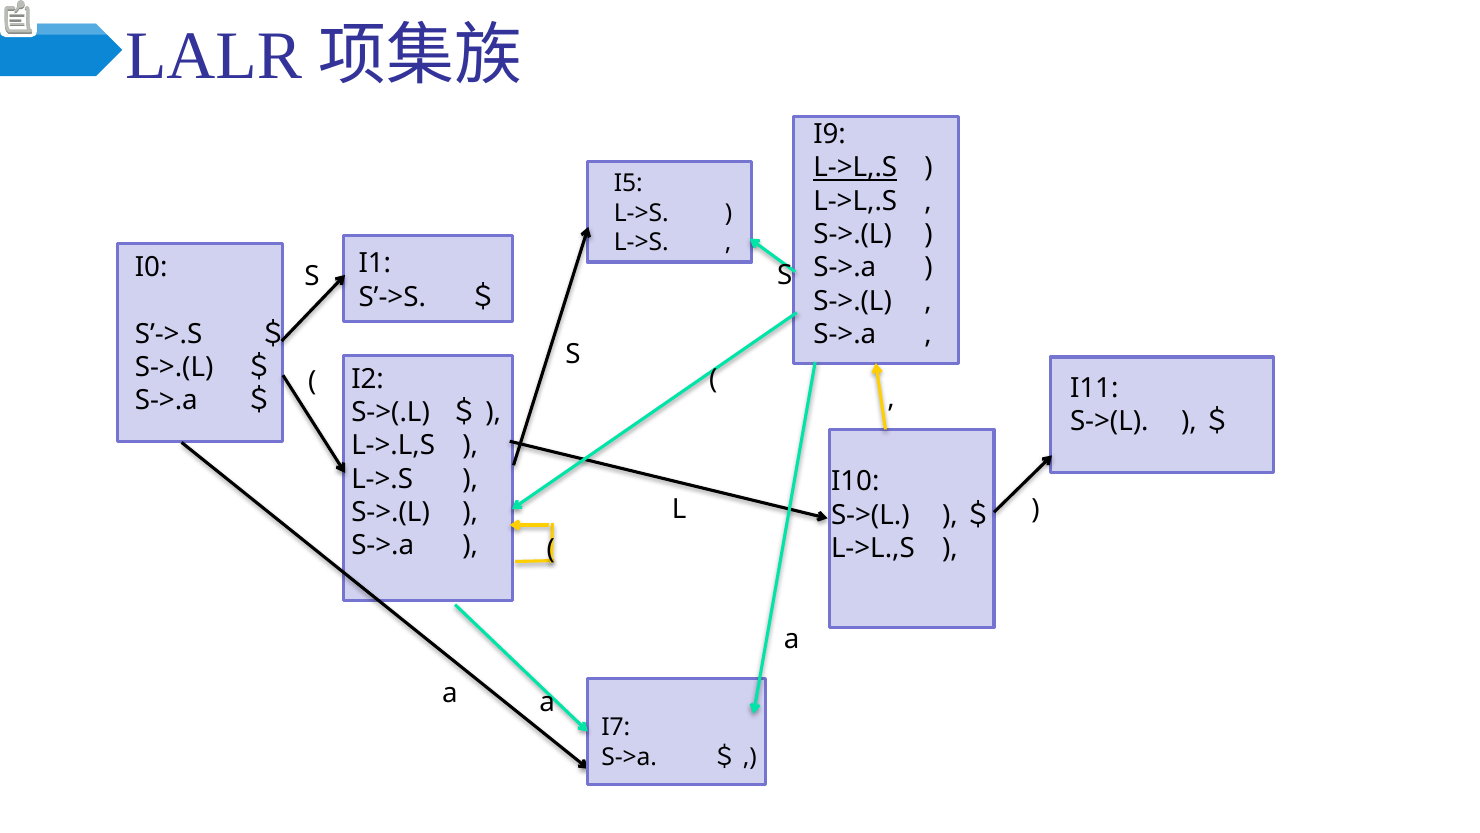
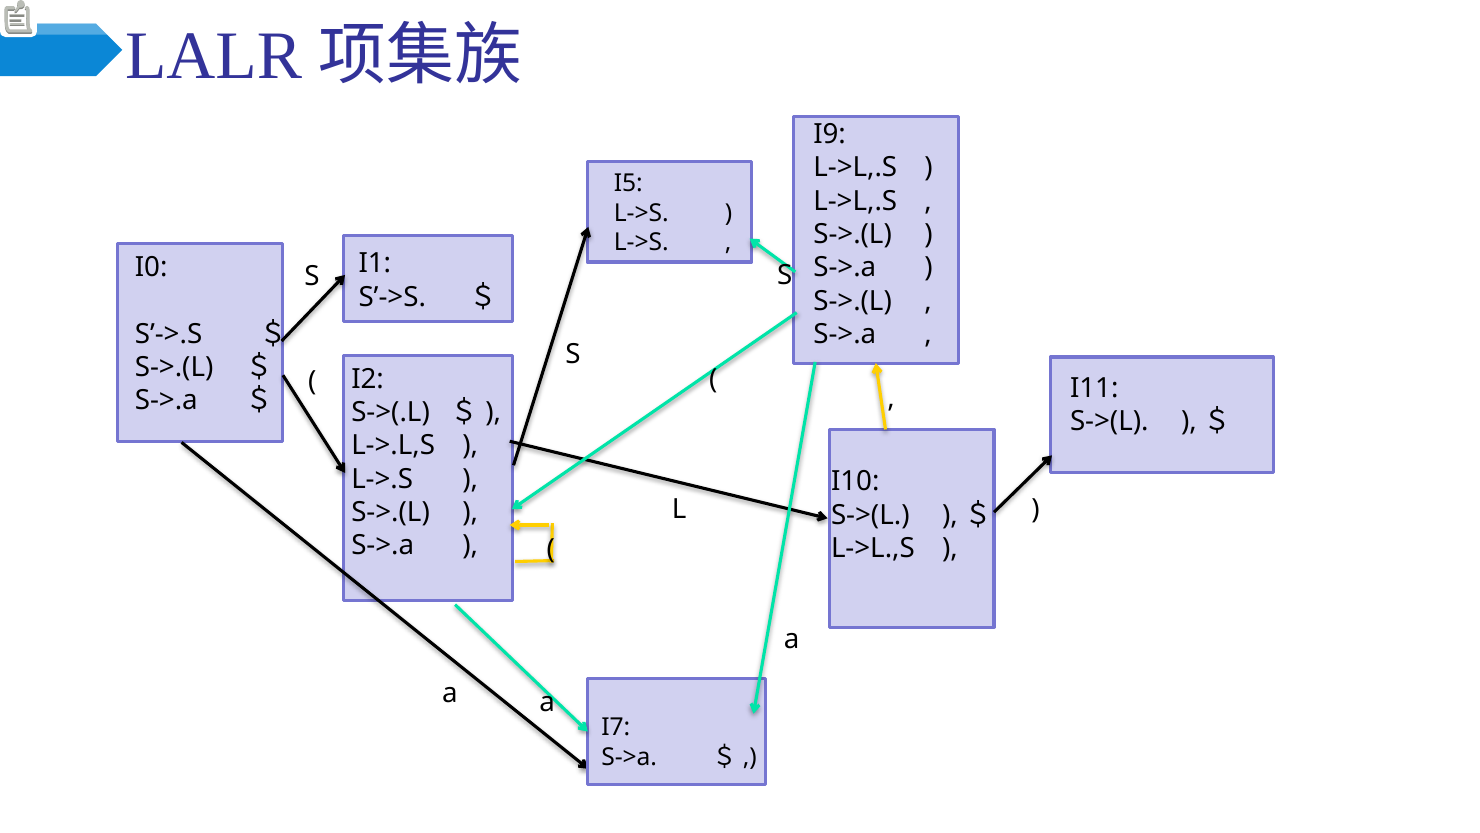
L->L,.S at (855, 168) underline: present -> none
